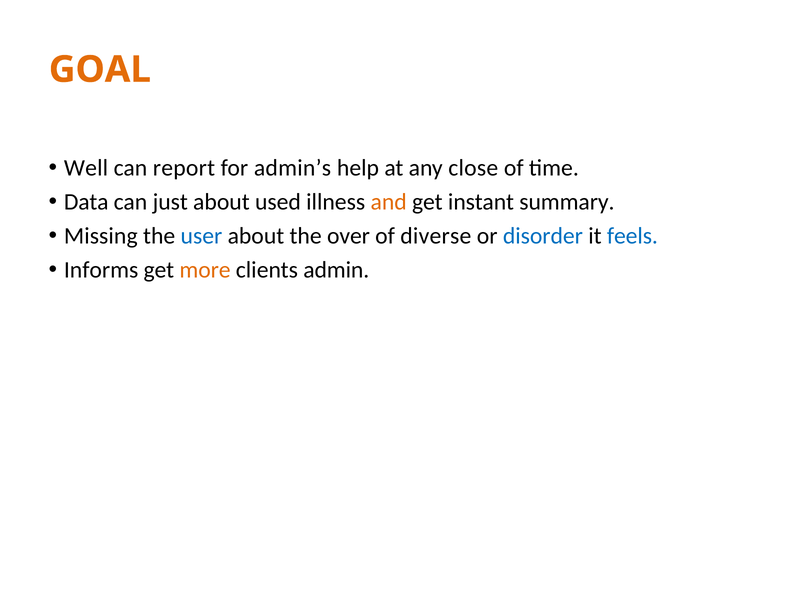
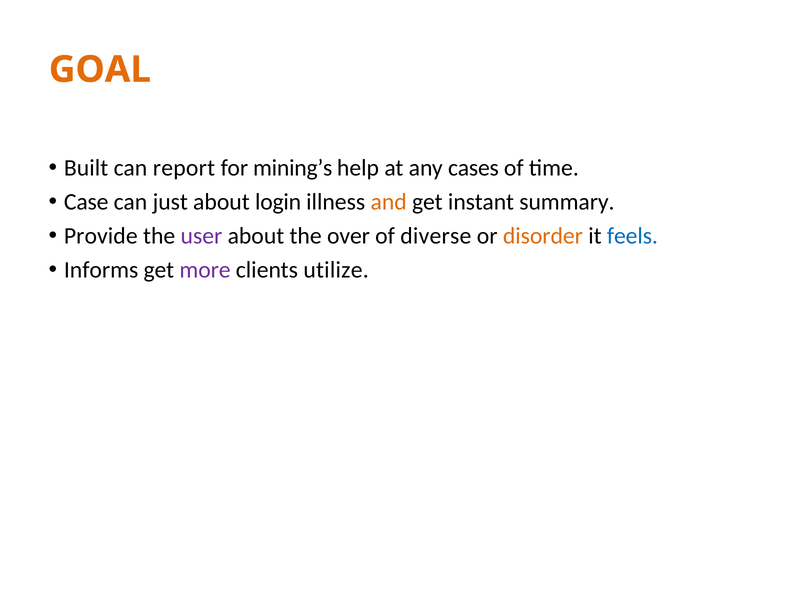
Well: Well -> Built
admin’s: admin’s -> mining’s
close: close -> cases
Data: Data -> Case
used: used -> login
Missing: Missing -> Provide
user colour: blue -> purple
disorder colour: blue -> orange
more colour: orange -> purple
admin: admin -> utilize
